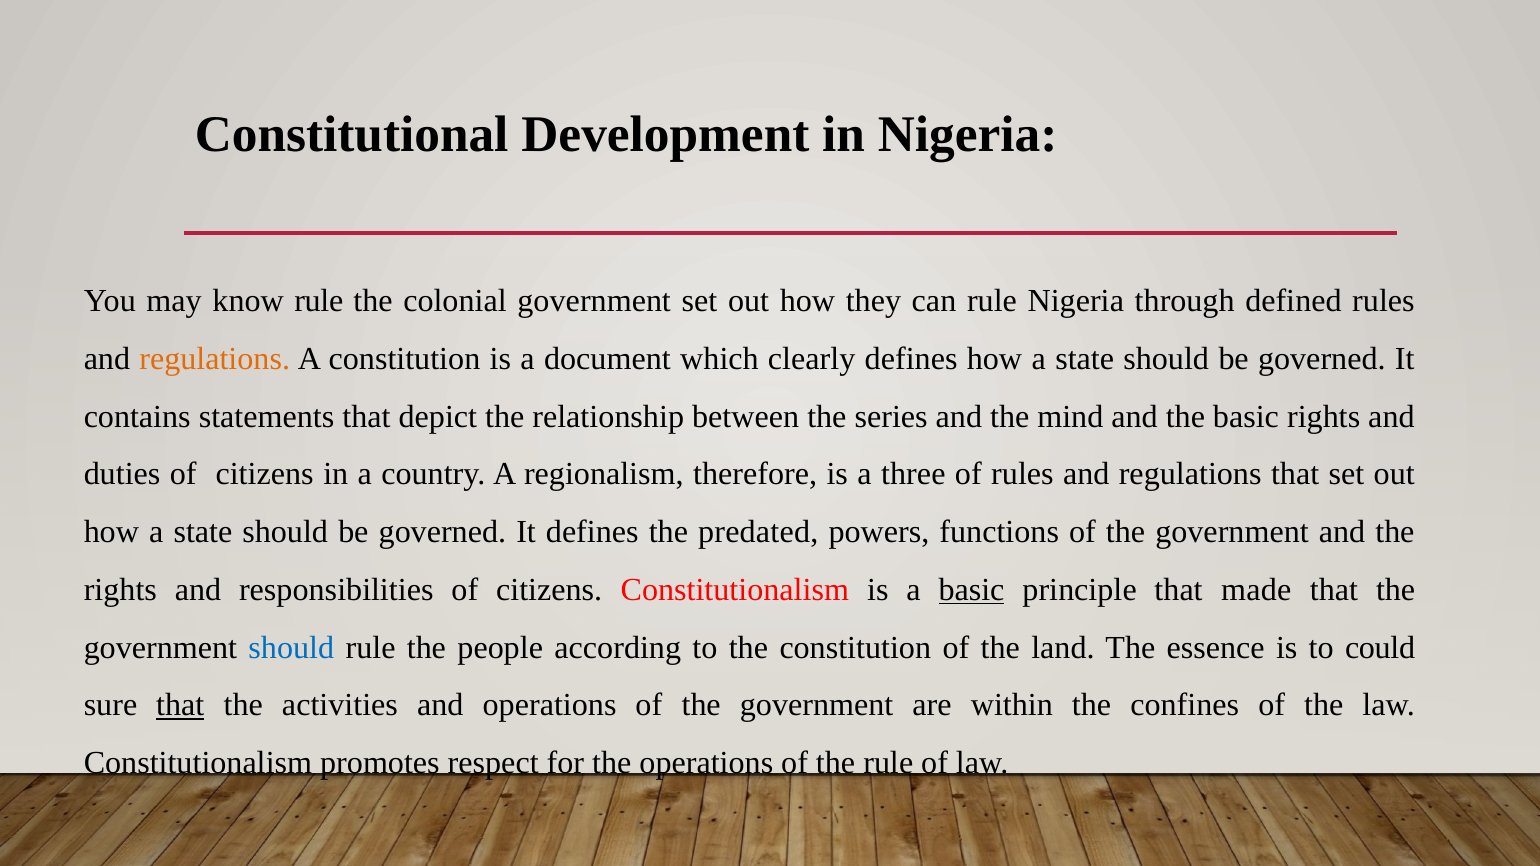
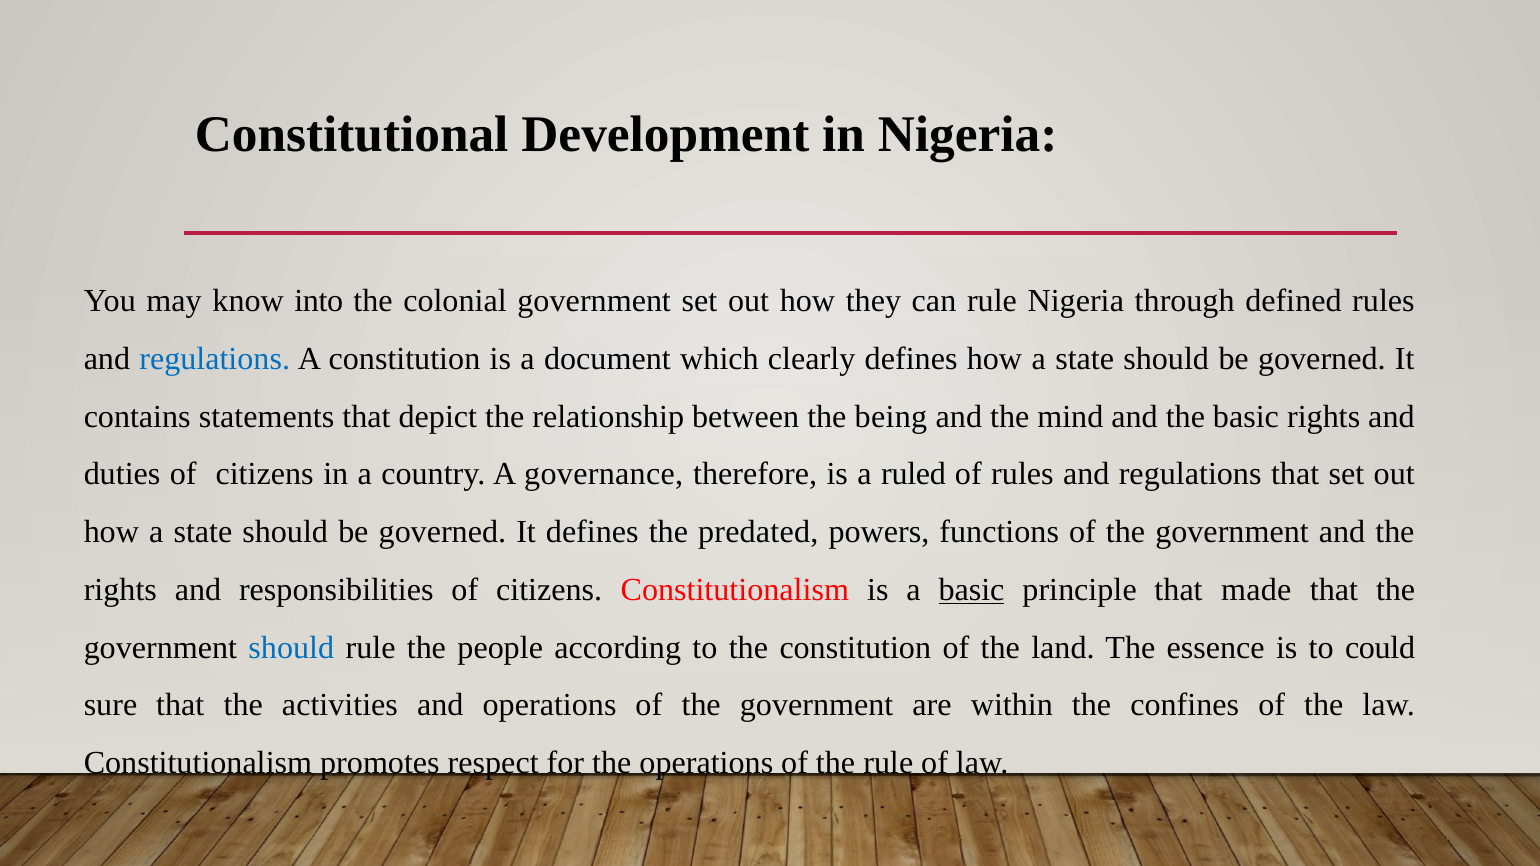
know rule: rule -> into
regulations at (215, 359) colour: orange -> blue
series: series -> being
regionalism: regionalism -> governance
three: three -> ruled
that at (180, 705) underline: present -> none
